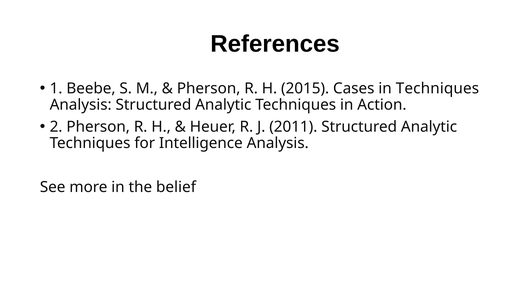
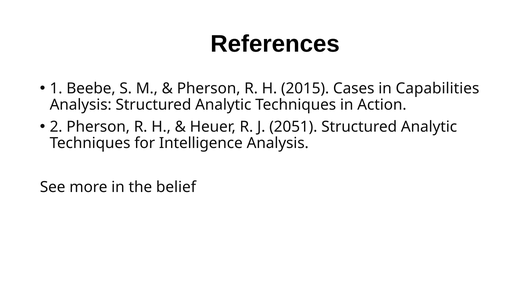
in Techniques: Techniques -> Capabilities
2011: 2011 -> 2051
